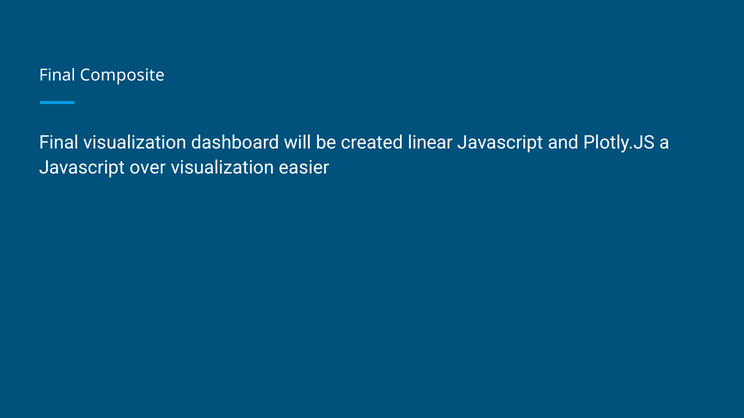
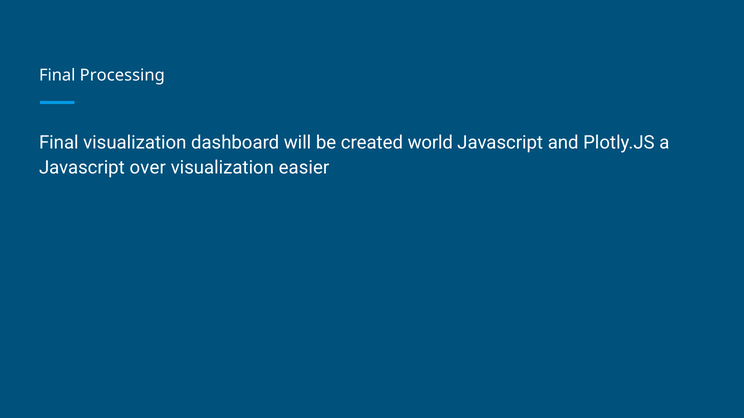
Composite: Composite -> Processing
linear: linear -> world
